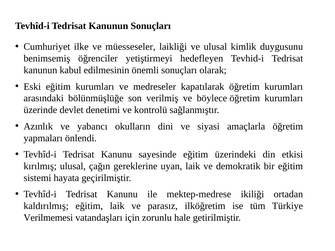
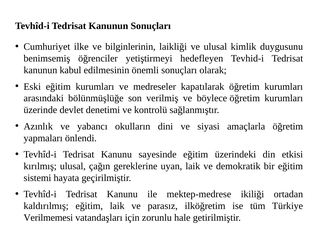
müesseseler: müesseseler -> bilginlerinin
